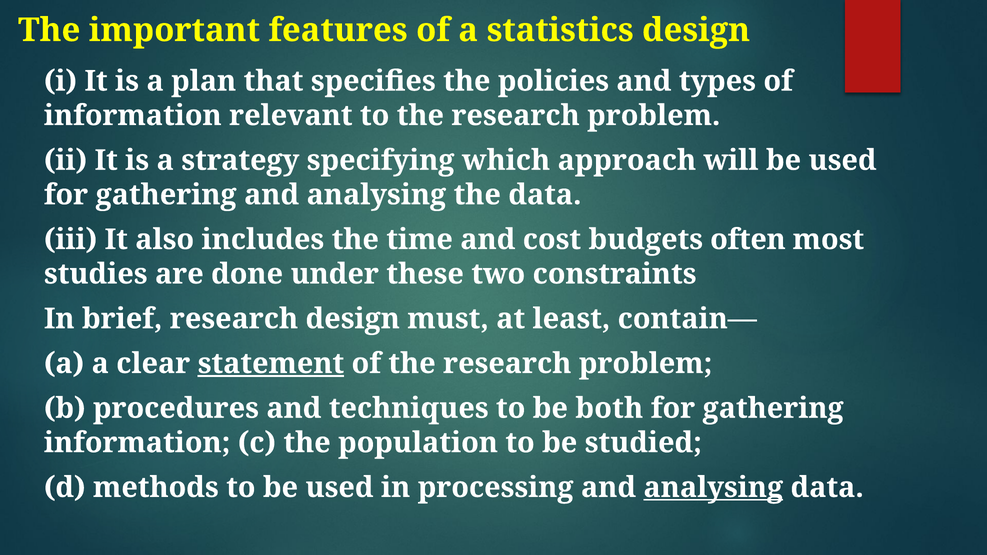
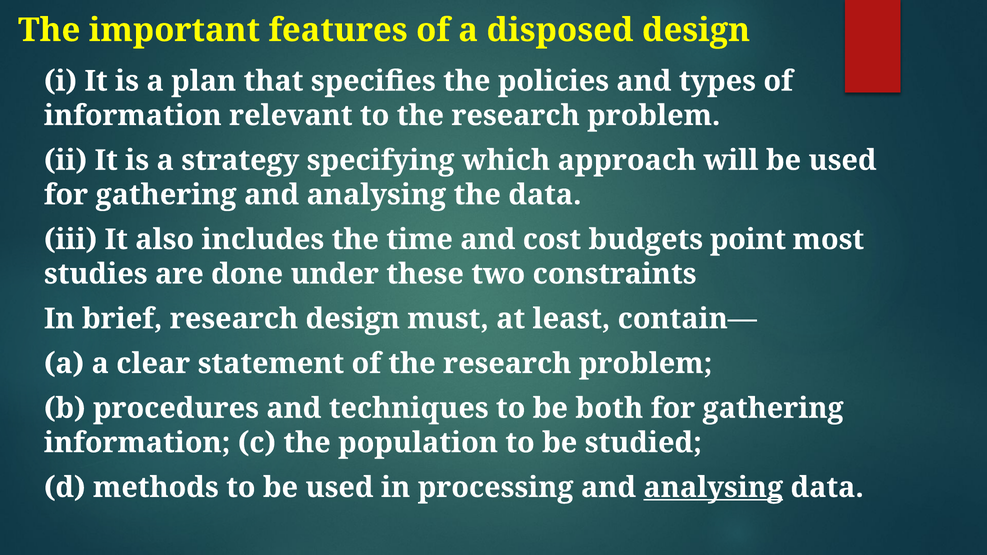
statistics: statistics -> disposed
often: often -> point
statement underline: present -> none
